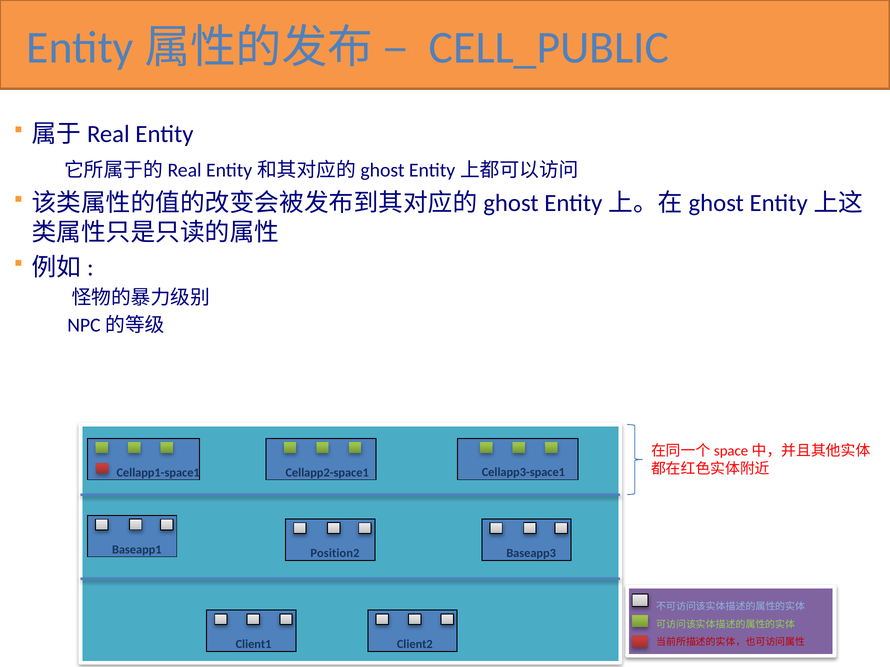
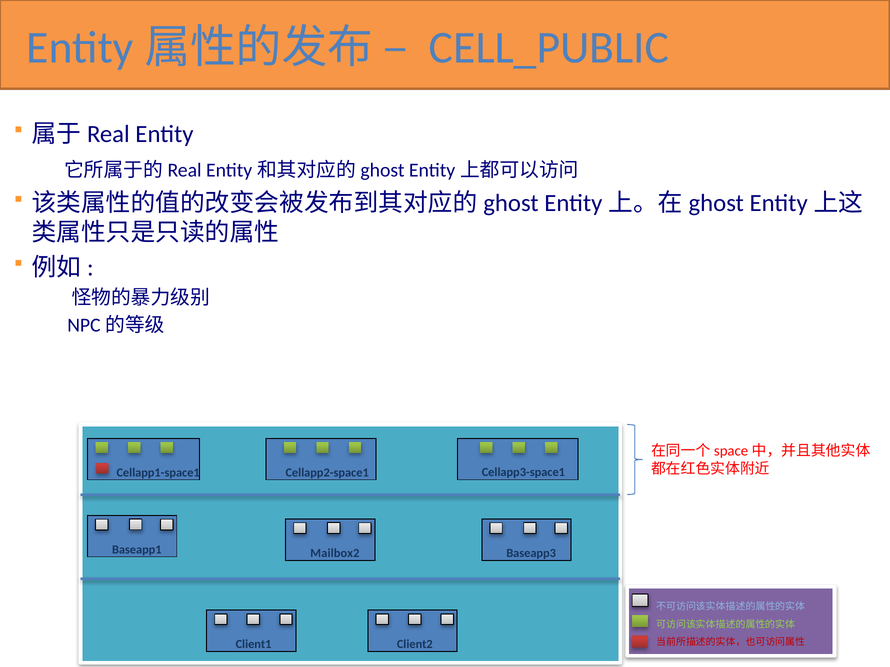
Position2: Position2 -> Mailbox2
